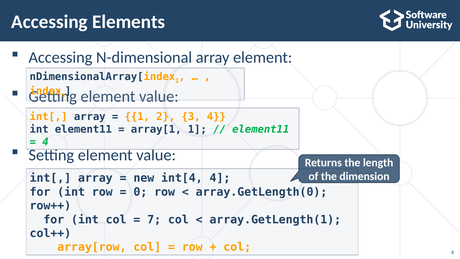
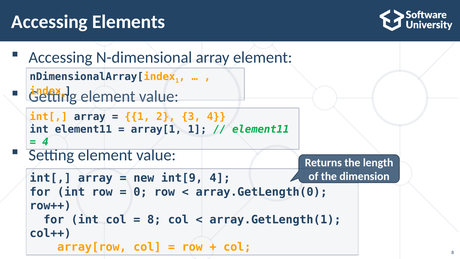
int[4: int[4 -> int[9
7 at (154, 219): 7 -> 8
